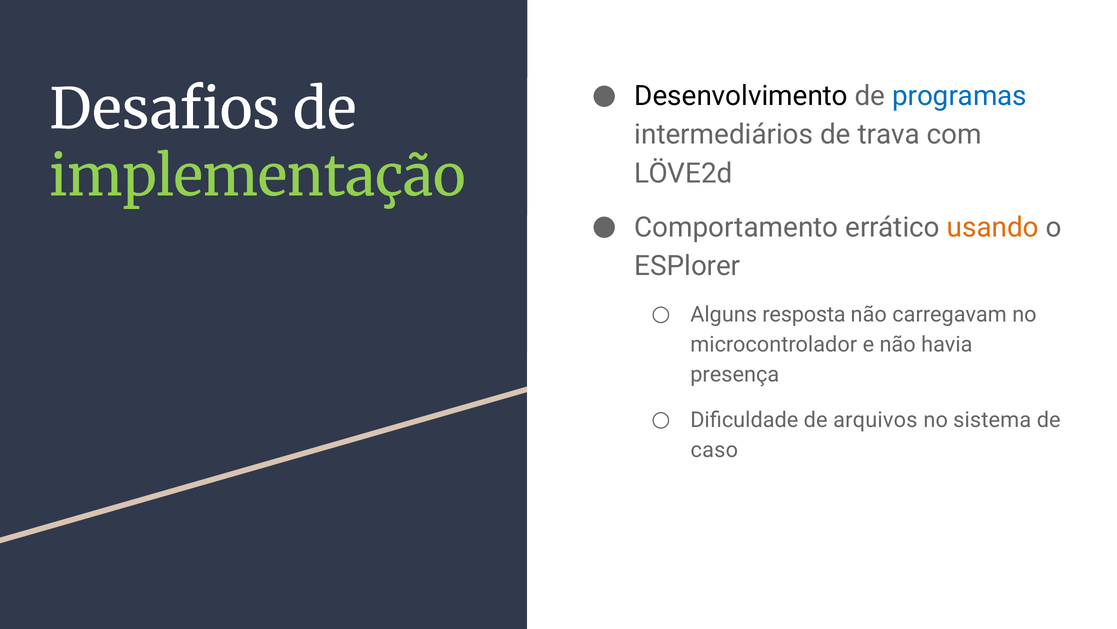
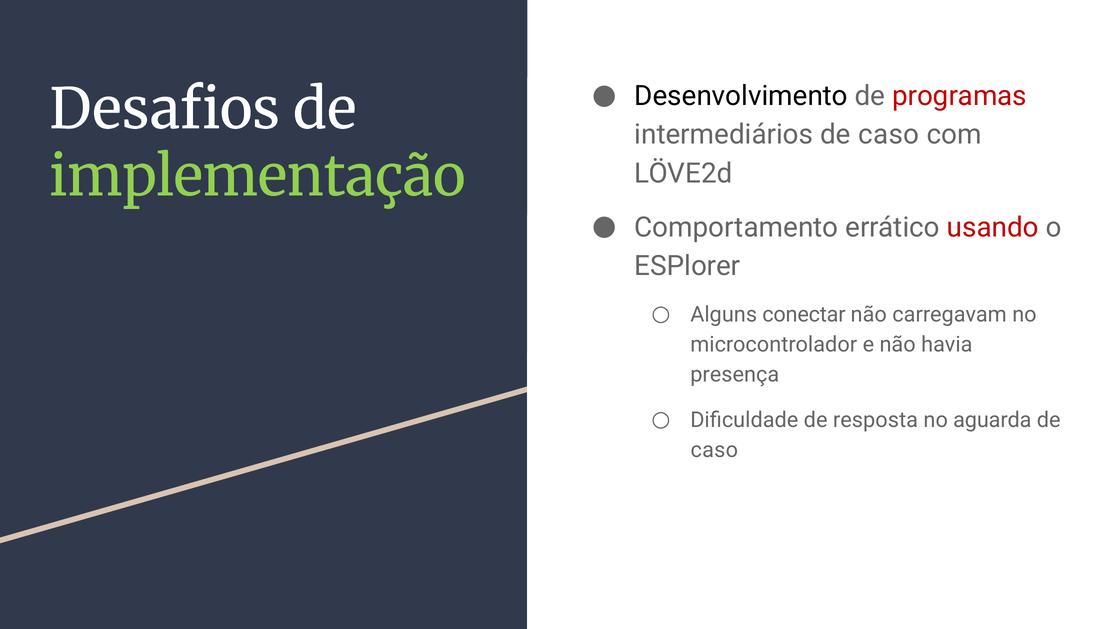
programas colour: blue -> red
intermediários de trava: trava -> caso
usando colour: orange -> red
resposta: resposta -> conectar
arquivos: arquivos -> resposta
sistema: sistema -> aguarda
